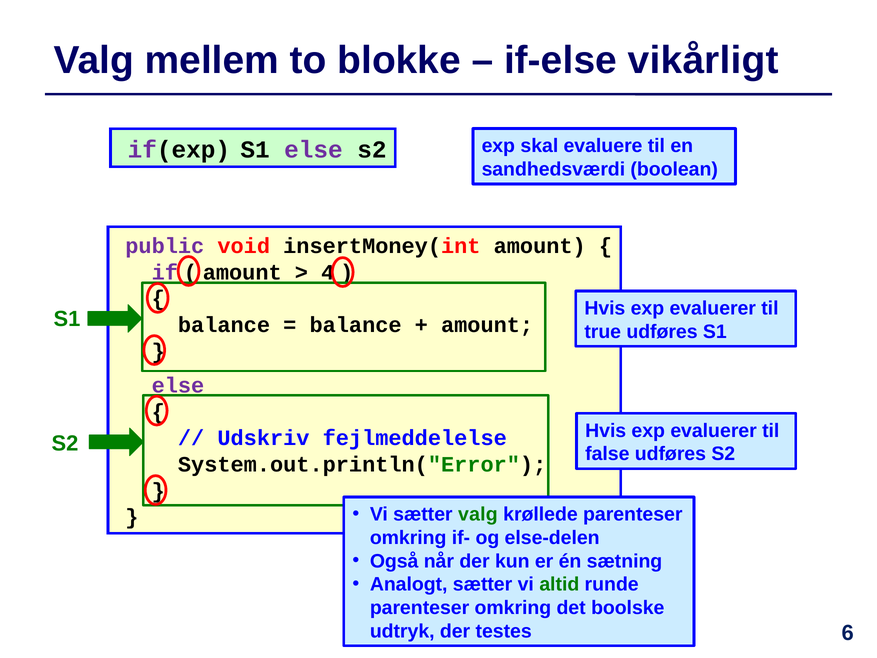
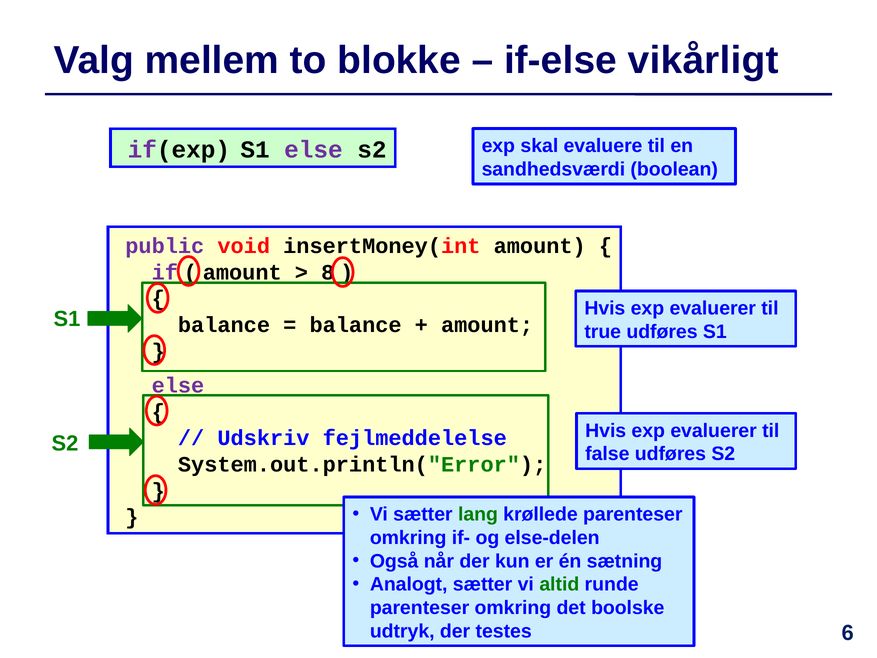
4: 4 -> 8
sætter valg: valg -> lang
